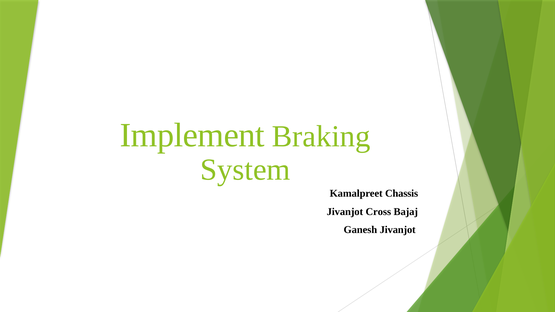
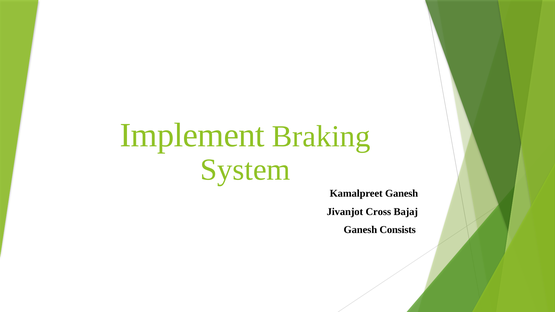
Kamalpreet Chassis: Chassis -> Ganesh
Ganesh Jivanjot: Jivanjot -> Consists
